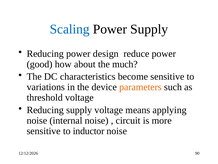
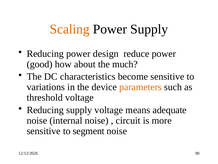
Scaling colour: blue -> orange
applying: applying -> adequate
inductor: inductor -> segment
